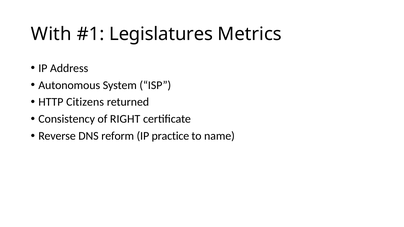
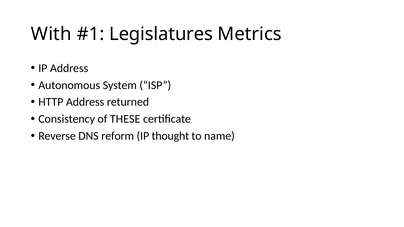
HTTP Citizens: Citizens -> Address
RIGHT: RIGHT -> THESE
practice: practice -> thought
